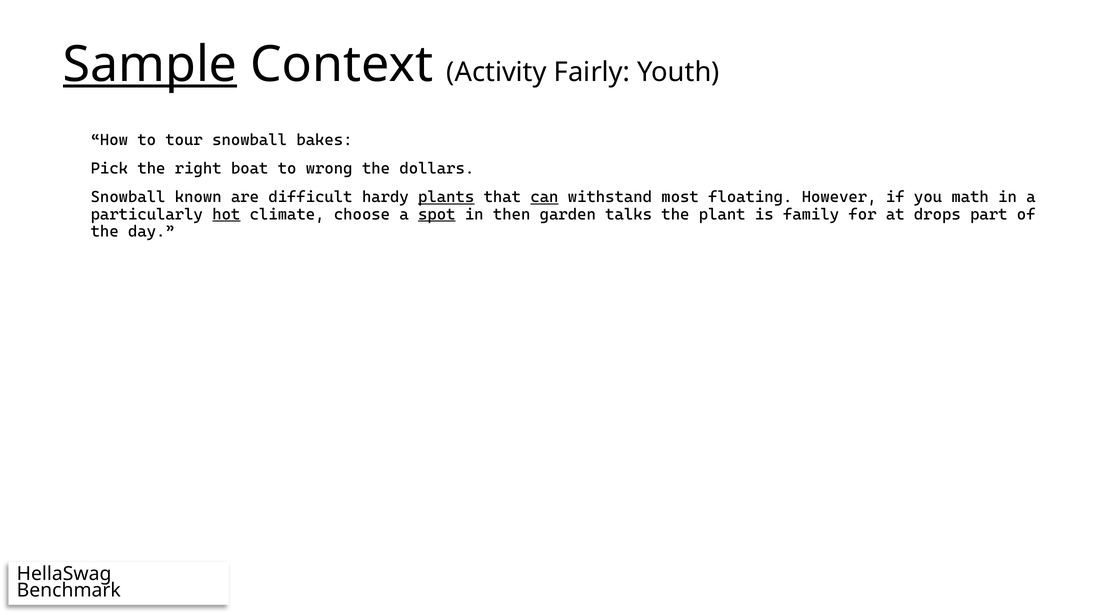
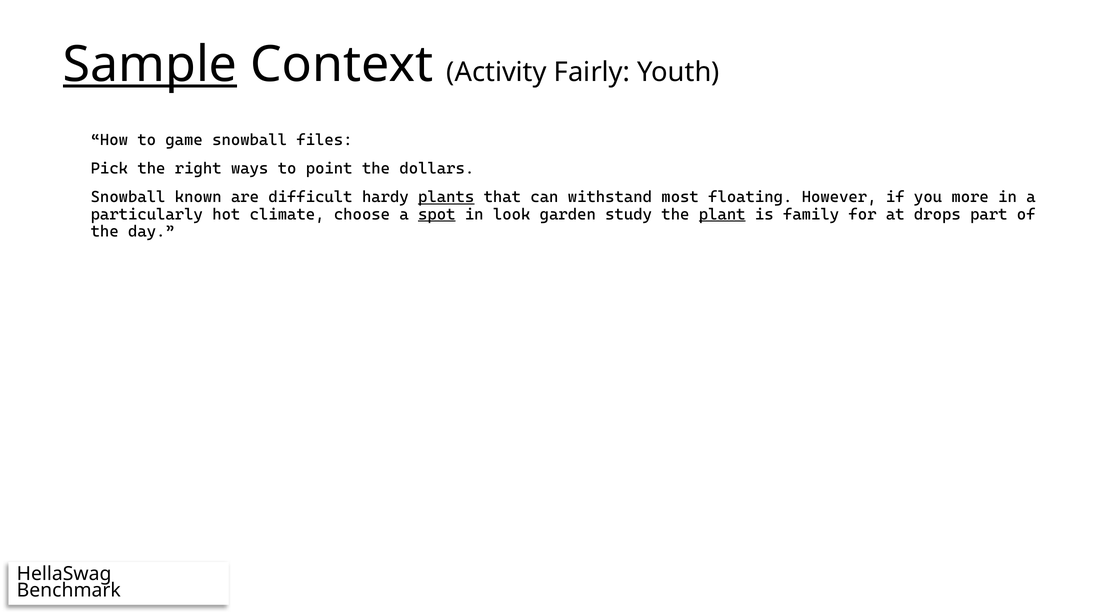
tour: tour -> game
bakes: bakes -> files
boat: boat -> ways
wrong: wrong -> point
can underline: present -> none
math: math -> more
hot underline: present -> none
then: then -> look
talks: talks -> study
plant underline: none -> present
